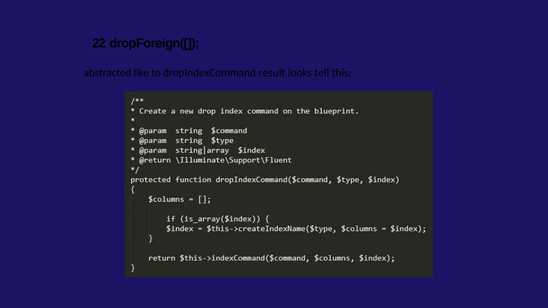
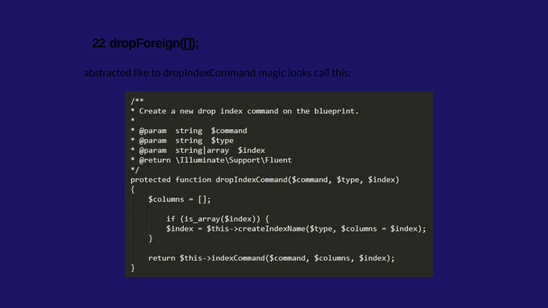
result: result -> magic
tell: tell -> call
